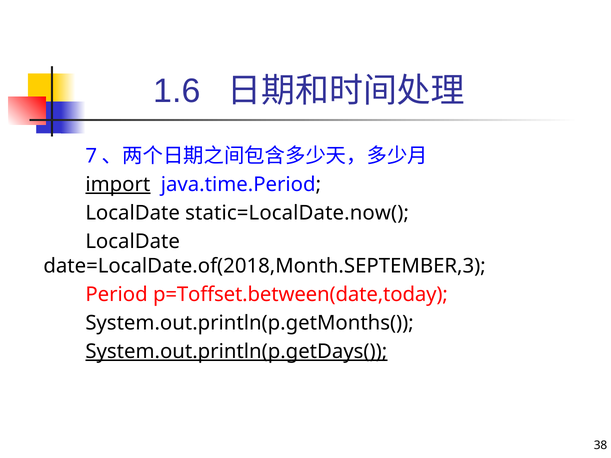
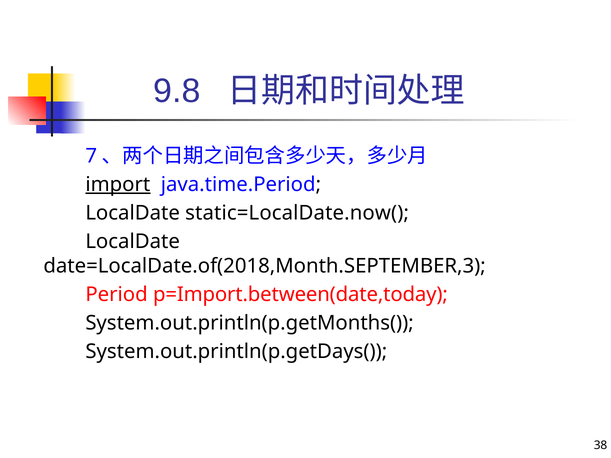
1.6: 1.6 -> 9.8
p=Toffset.between(date,today: p=Toffset.between(date,today -> p=Import.between(date,today
System.out.println(p.getDays( underline: present -> none
